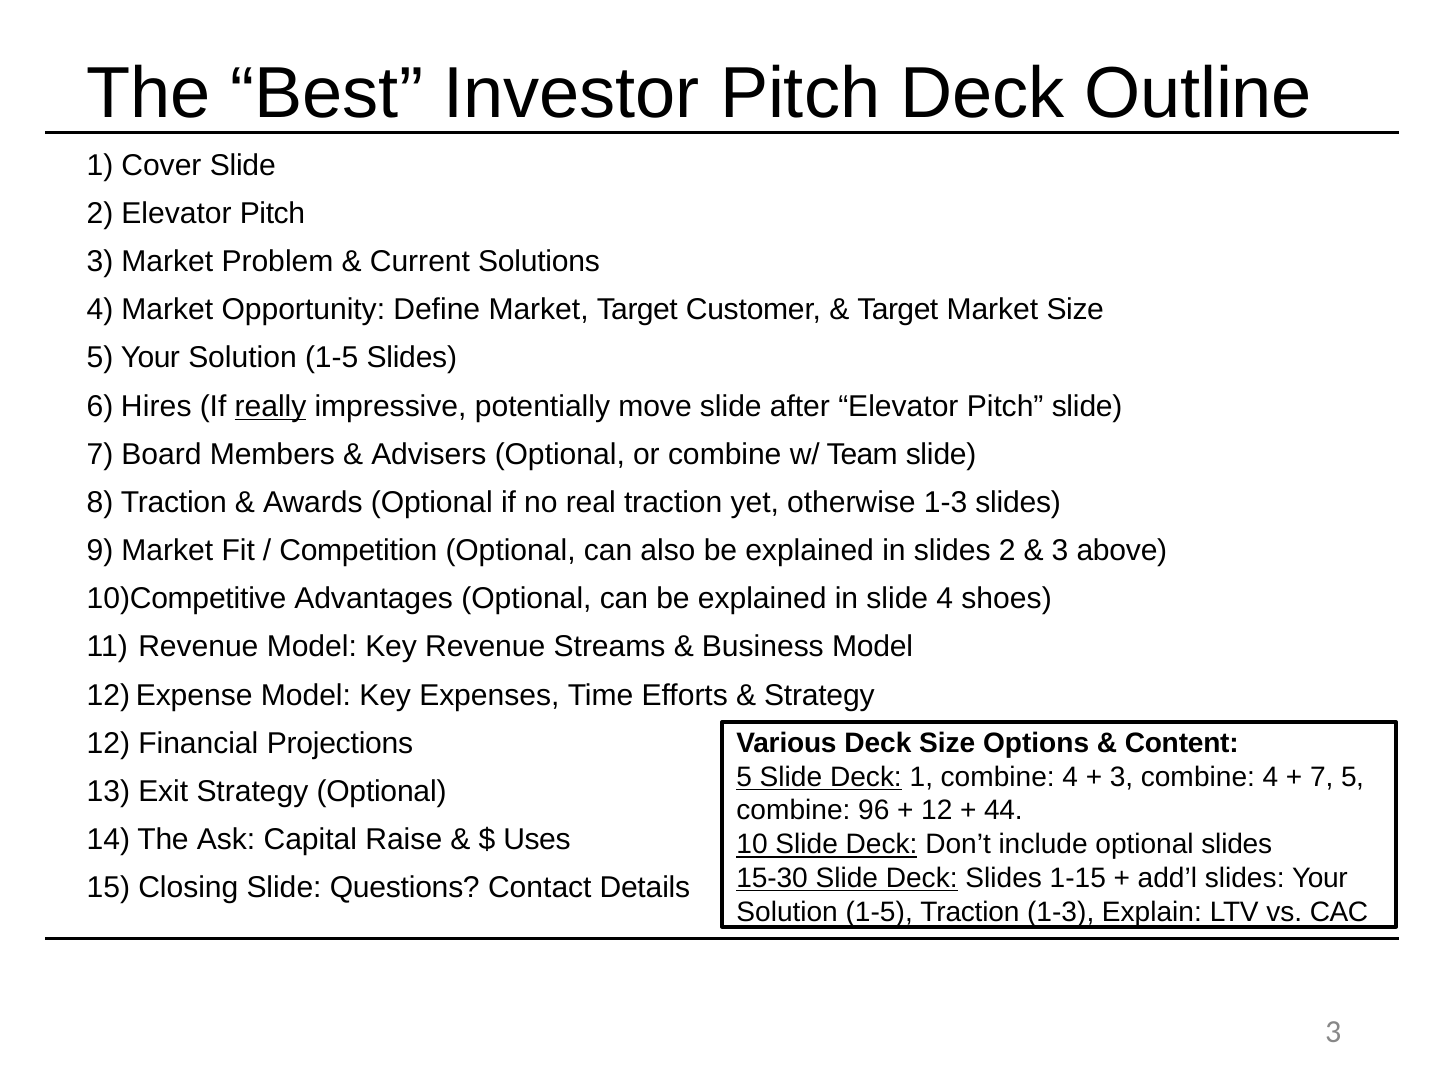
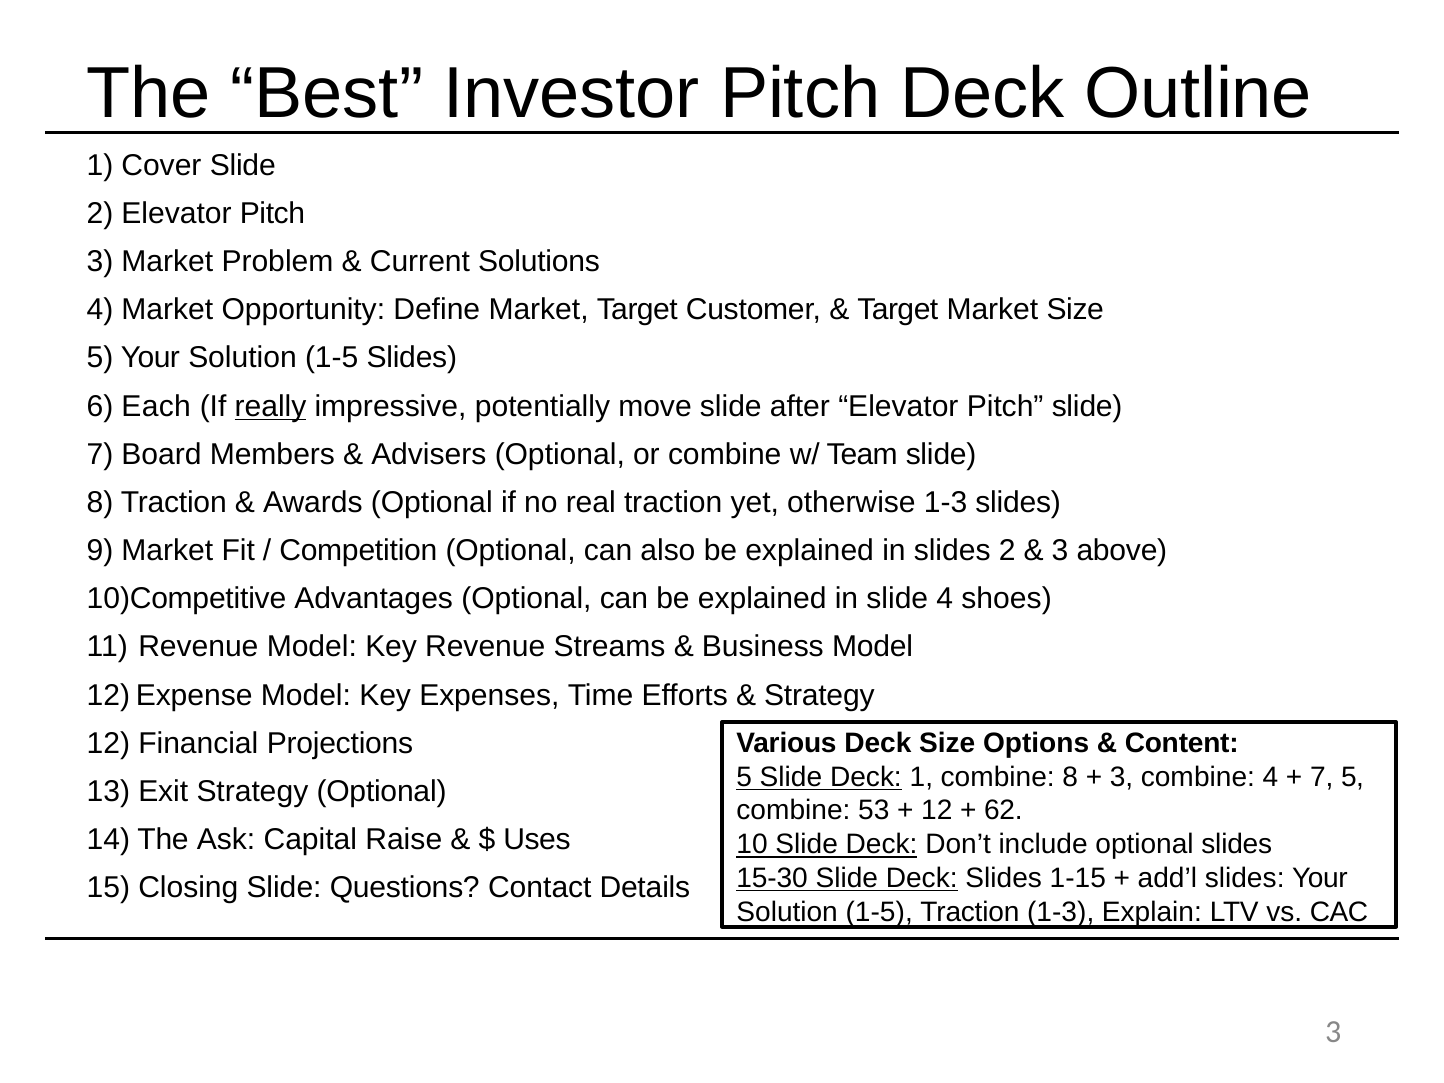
Hires: Hires -> Each
1 combine 4: 4 -> 8
96: 96 -> 53
44: 44 -> 62
